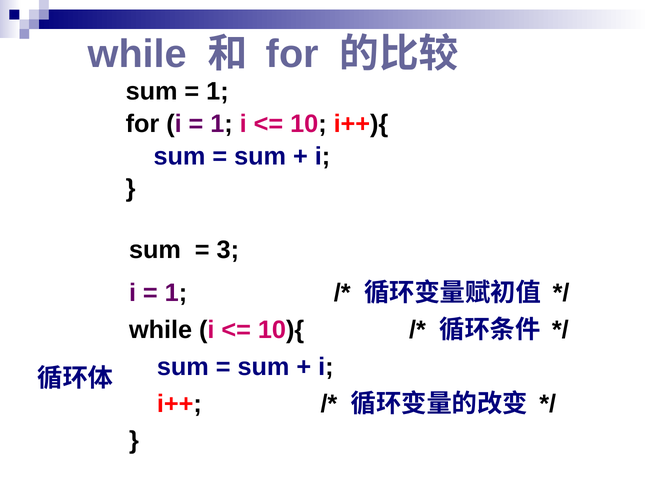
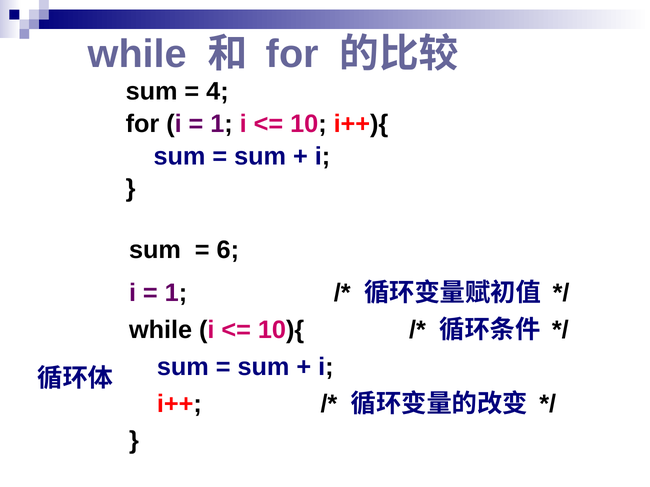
1 at (217, 92): 1 -> 4
3: 3 -> 6
